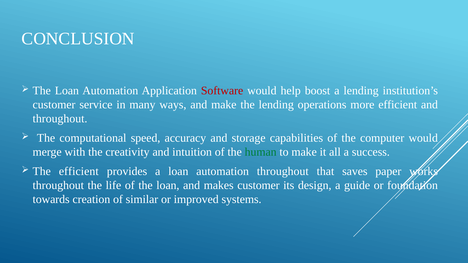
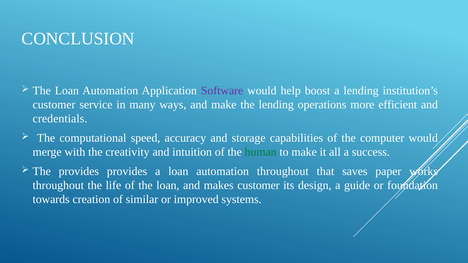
Software colour: red -> purple
throughout at (60, 119): throughout -> credentials
The efficient: efficient -> provides
